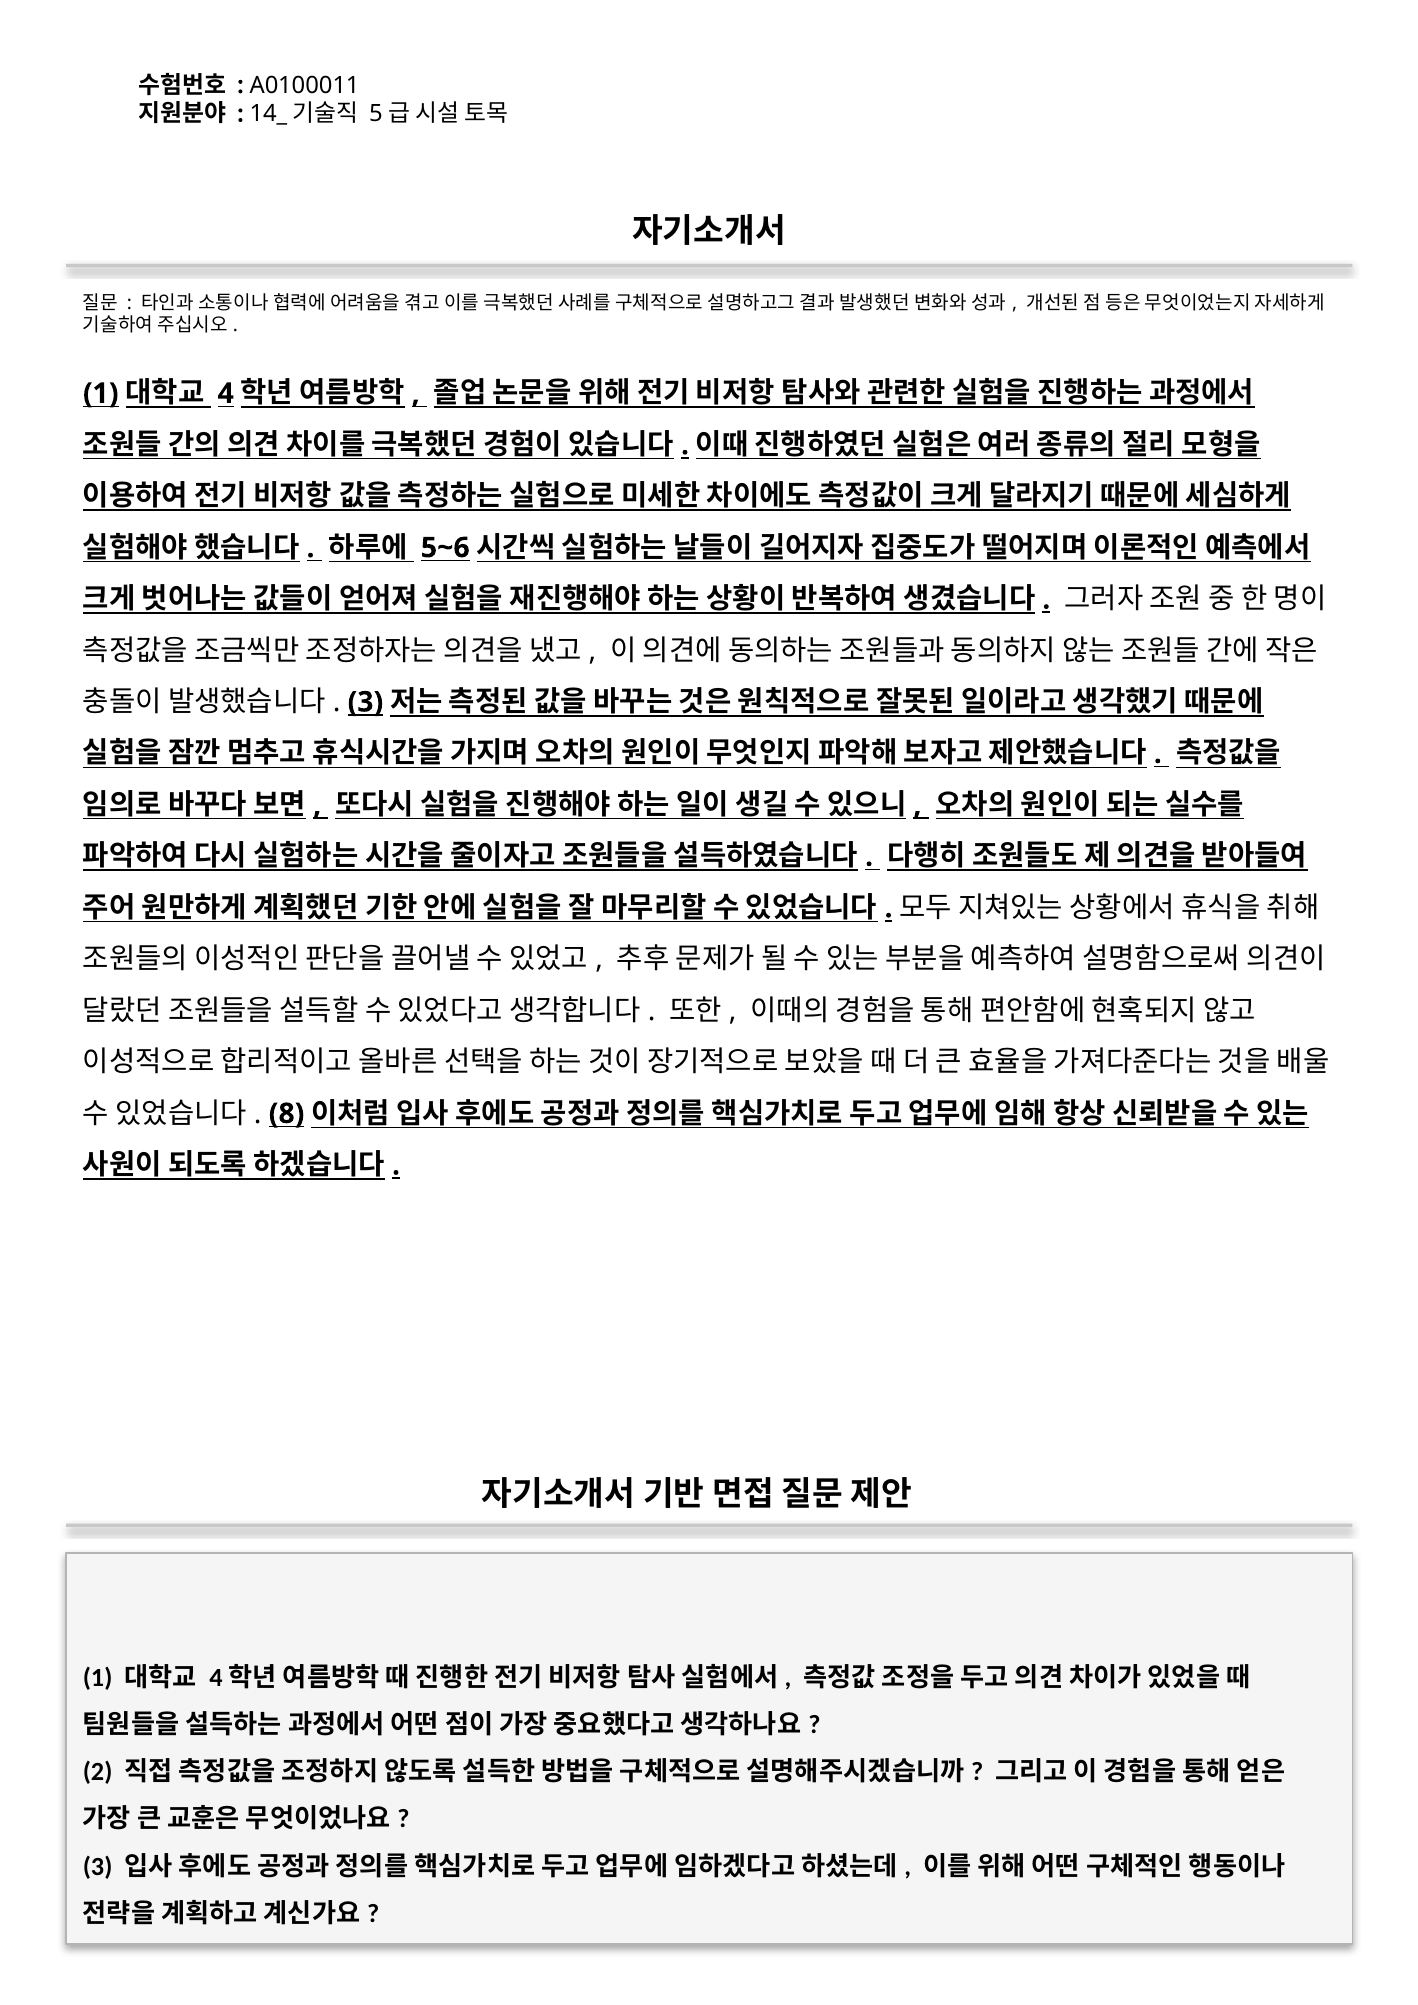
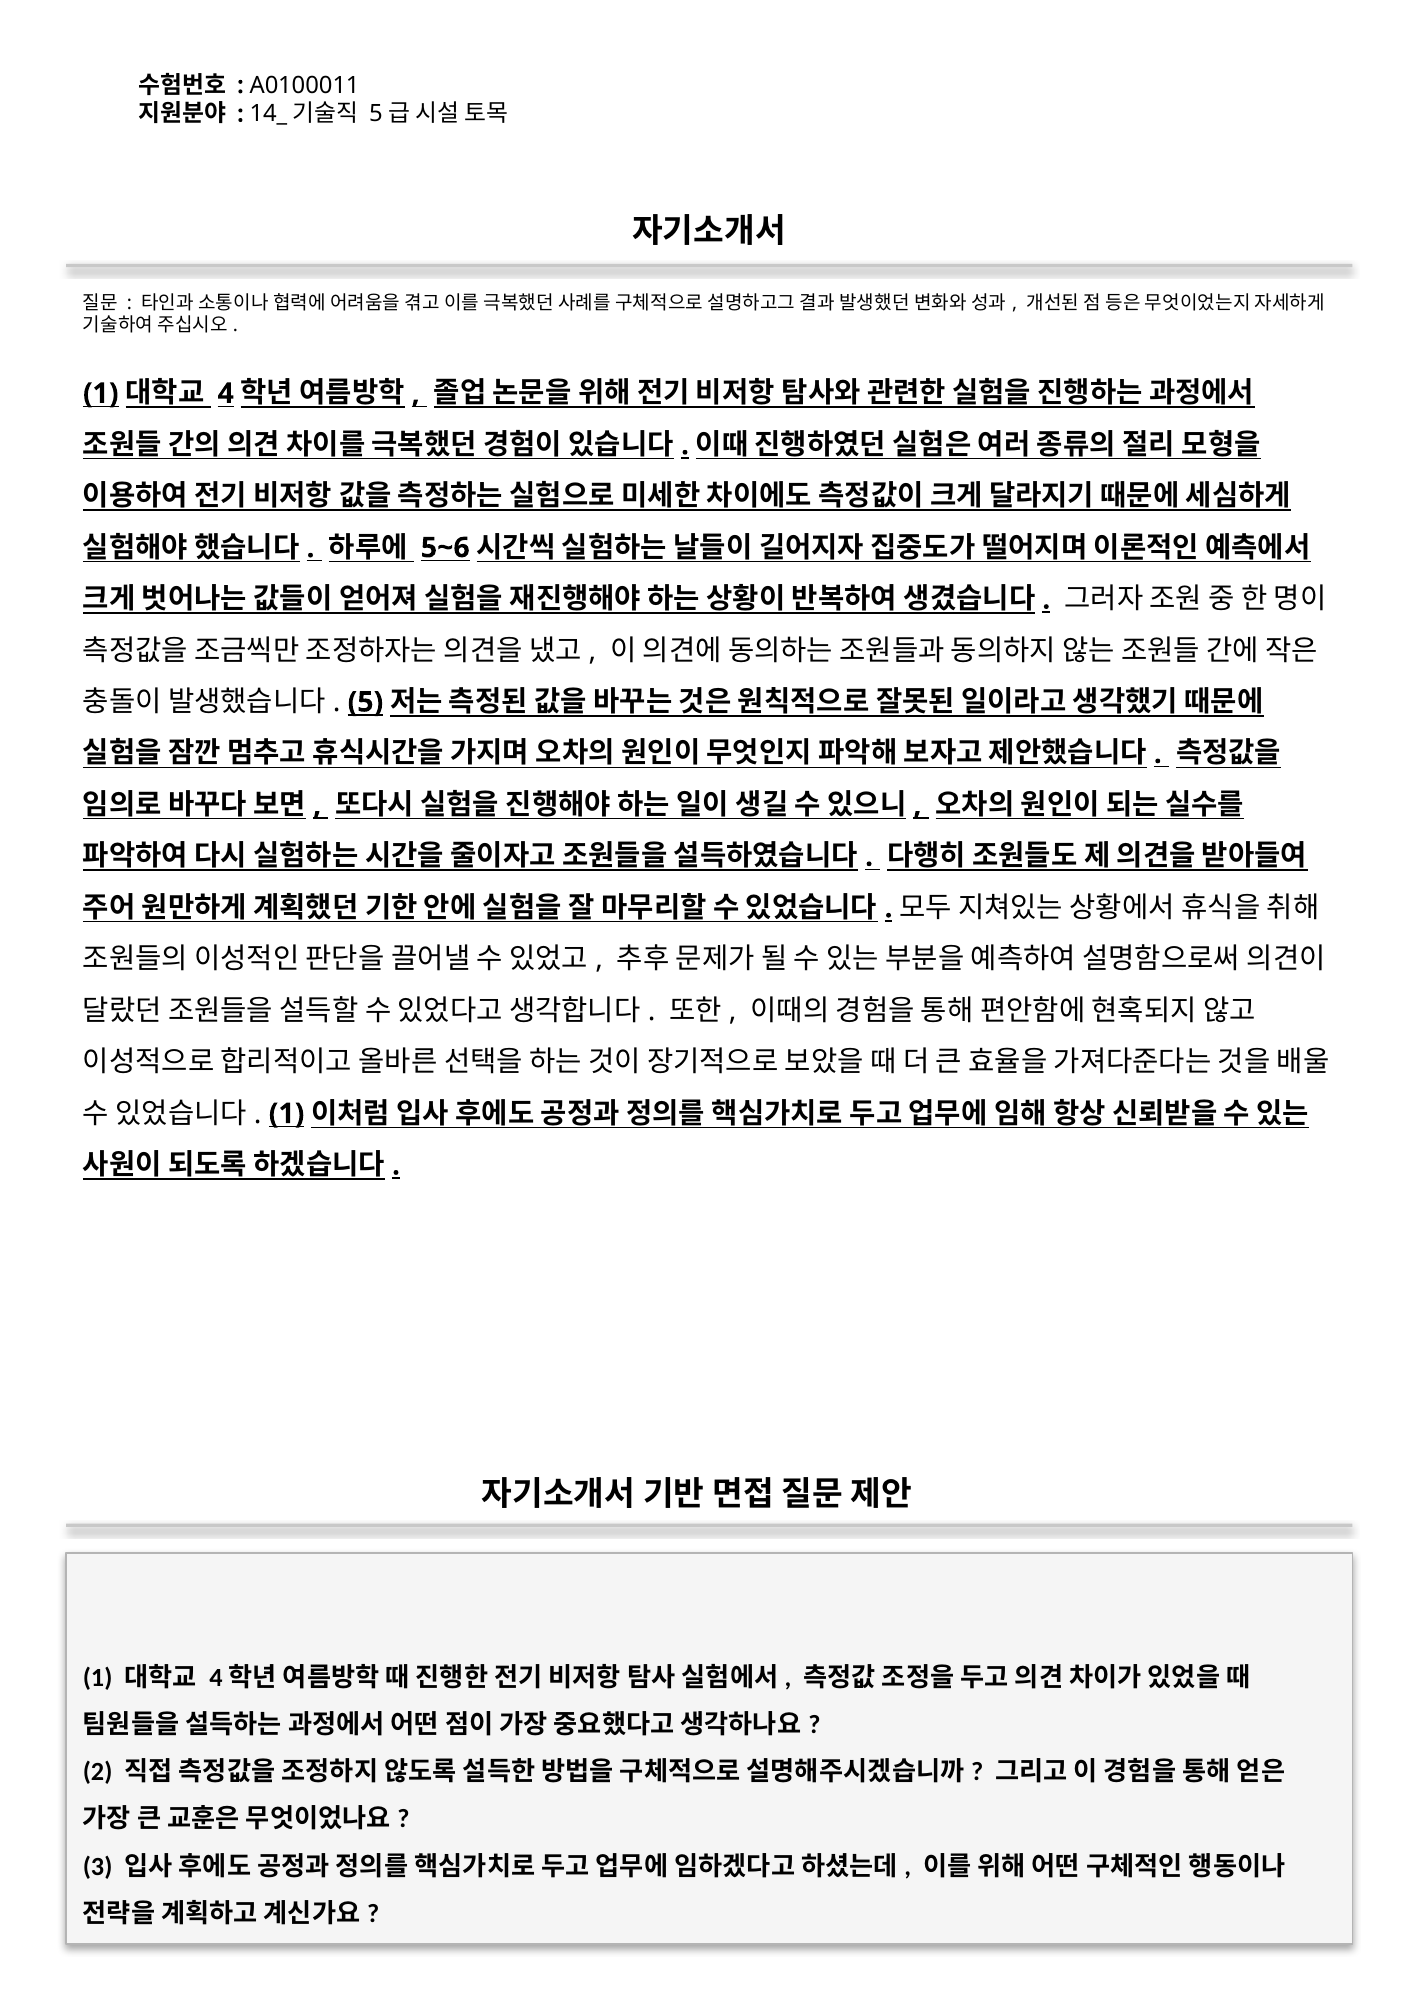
3 at (365, 702): 3 -> 5
8 at (287, 1114): 8 -> 1
